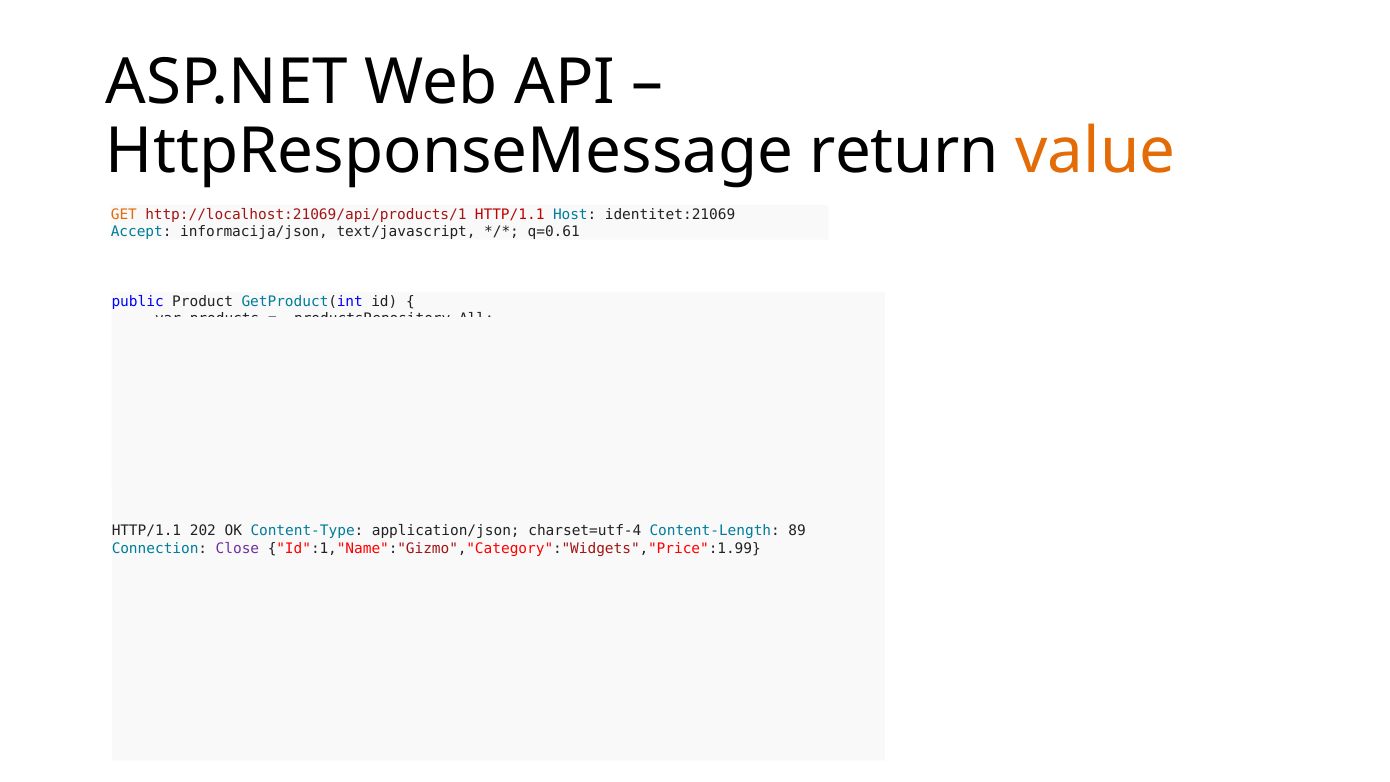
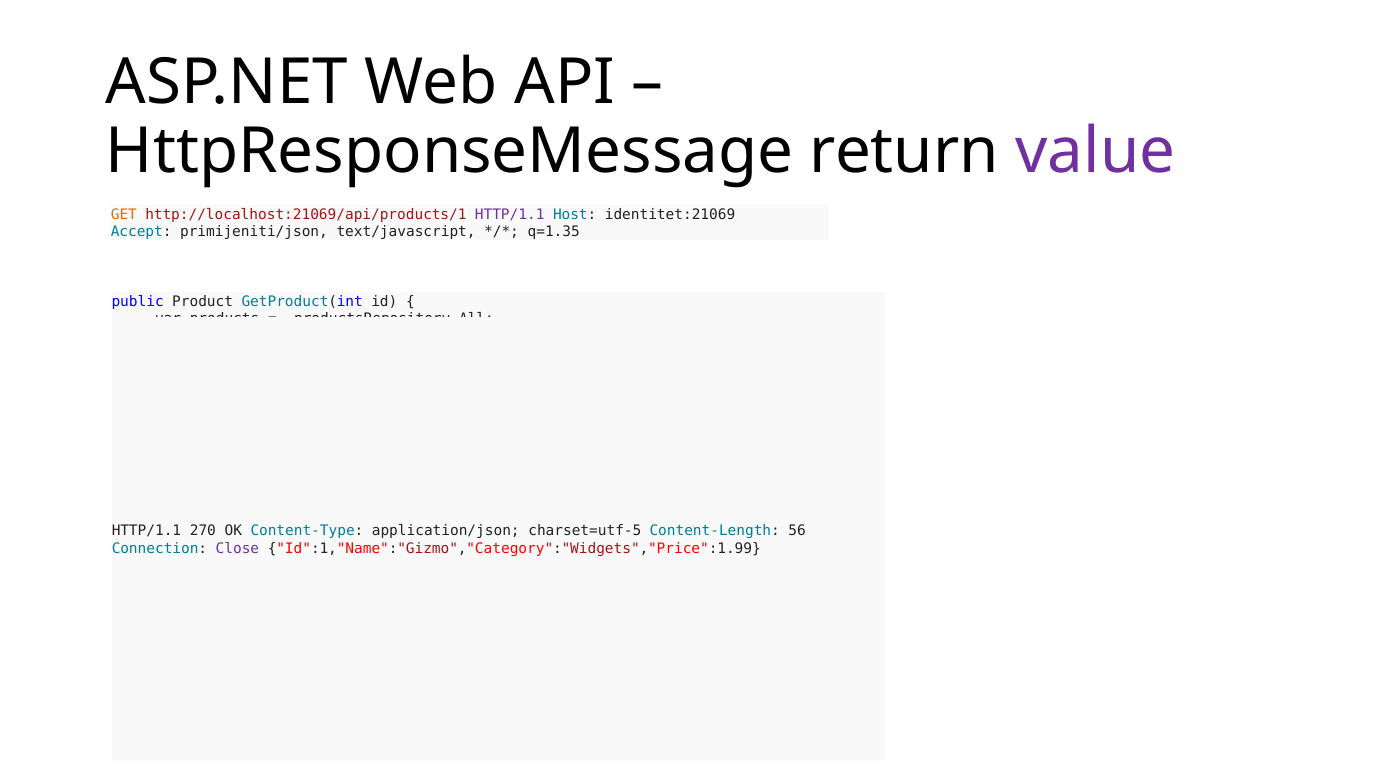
value colour: orange -> purple
HTTP/1.1 at (510, 215) colour: red -> purple
informacija/json: informacija/json -> primijeniti/json
q=0.61: q=0.61 -> q=1.35
202: 202 -> 270
charset=utf-4: charset=utf-4 -> charset=utf-5
89: 89 -> 56
